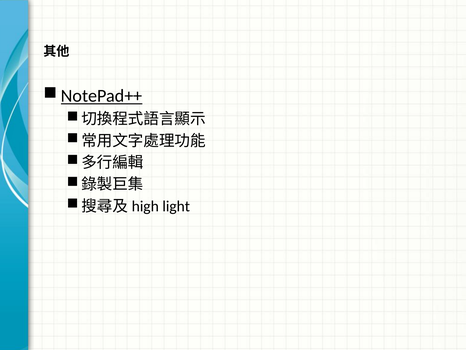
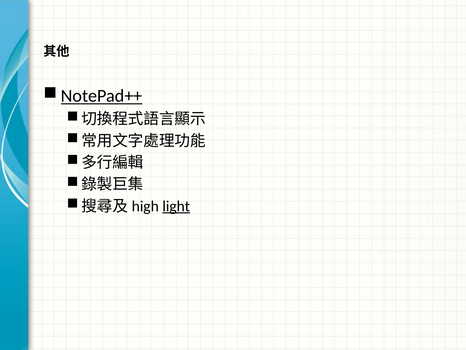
light underline: none -> present
